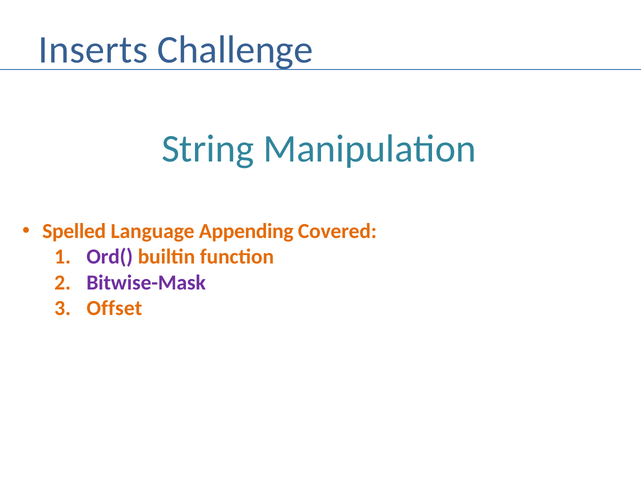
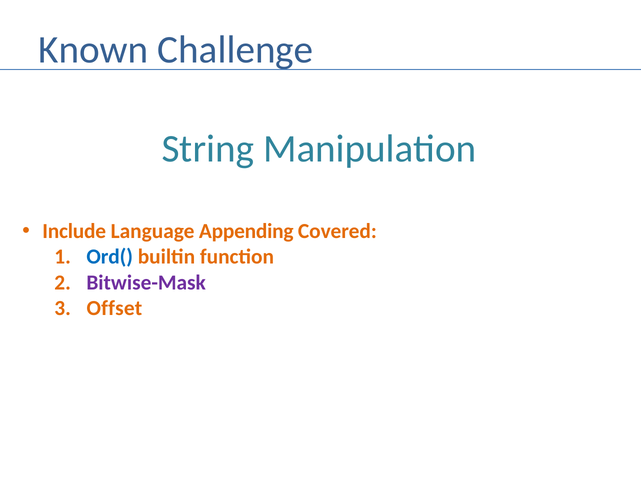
Inserts: Inserts -> Known
Spelled: Spelled -> Include
Ord( colour: purple -> blue
